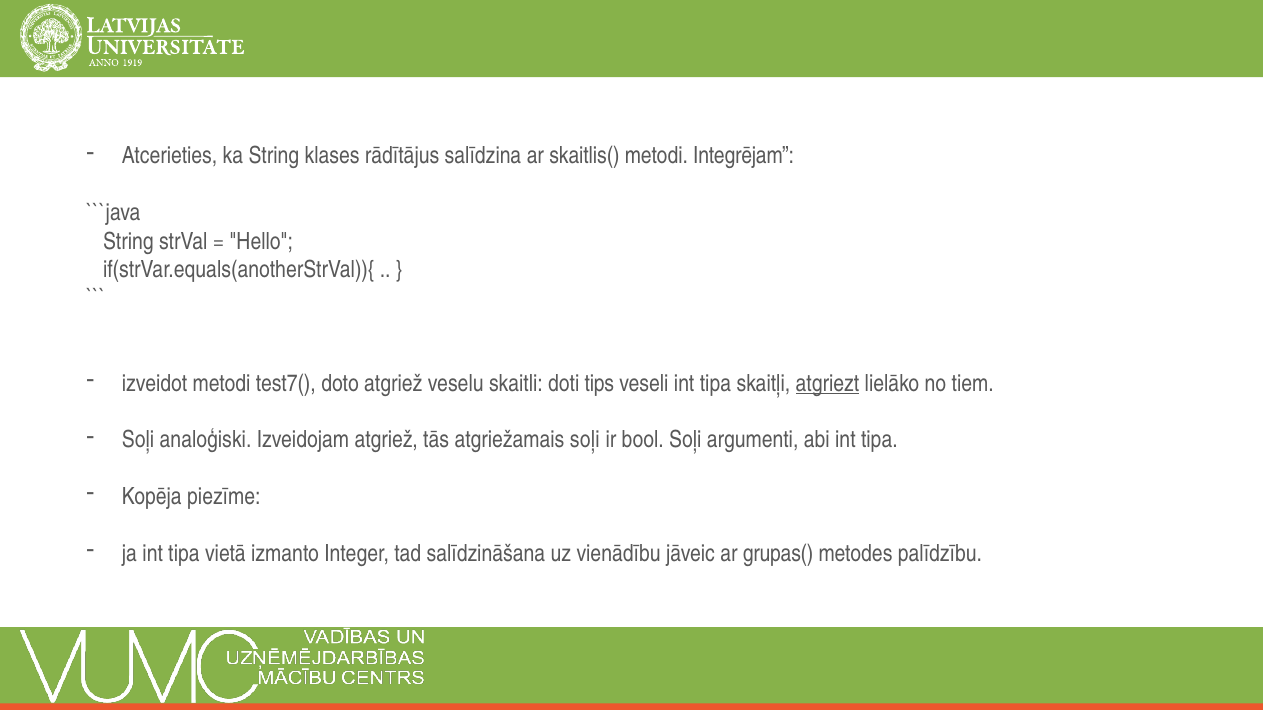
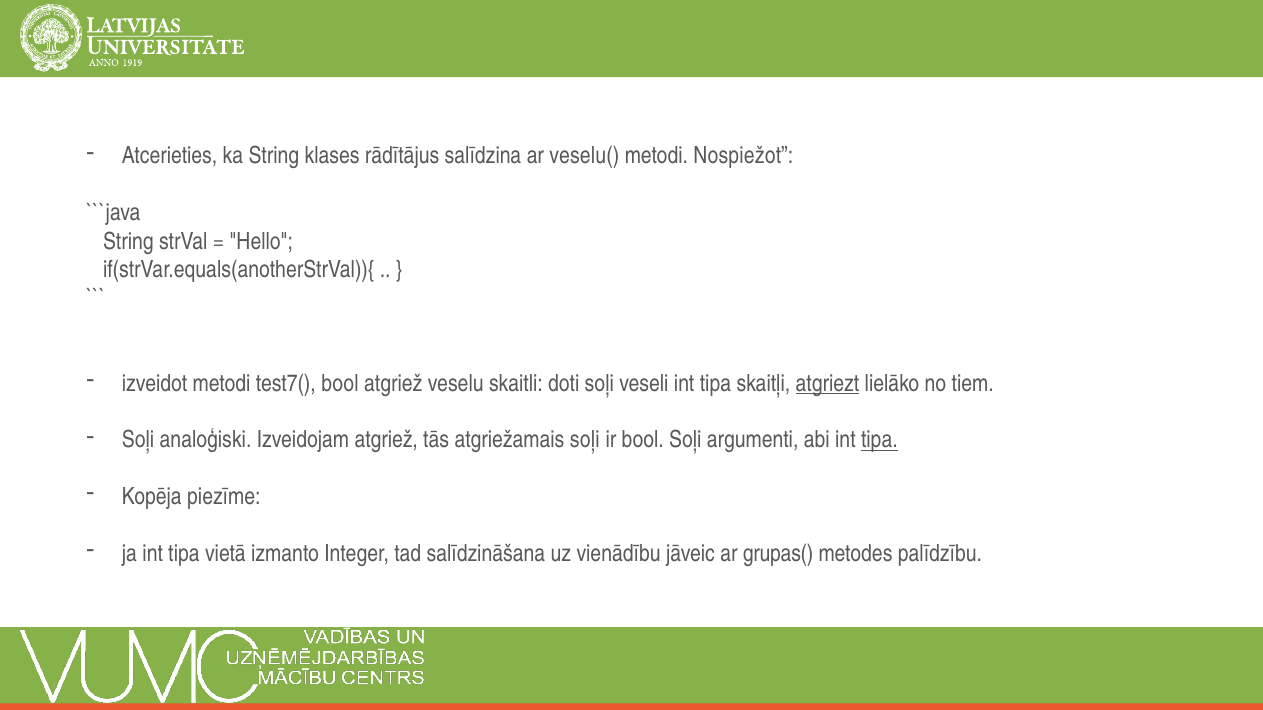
skaitlis(: skaitlis( -> veselu(
Integrējam: Integrējam -> Nospiežot
test7( doto: doto -> bool
doti tips: tips -> soļi
tipa at (879, 440) underline: none -> present
